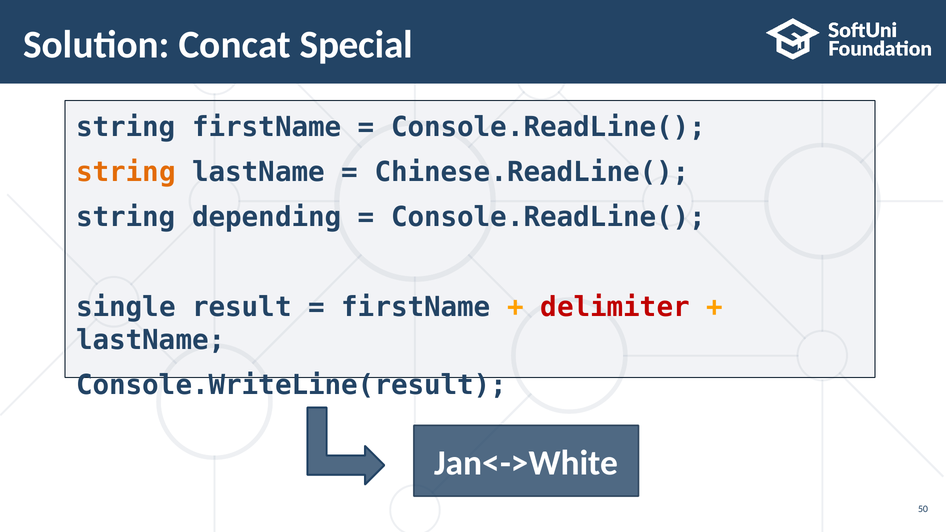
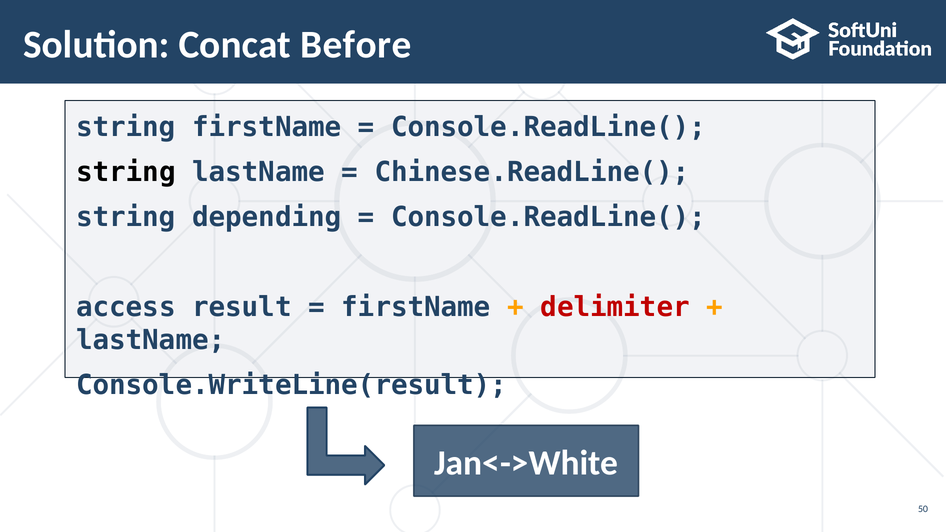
Special: Special -> Before
string at (126, 172) colour: orange -> black
single: single -> access
